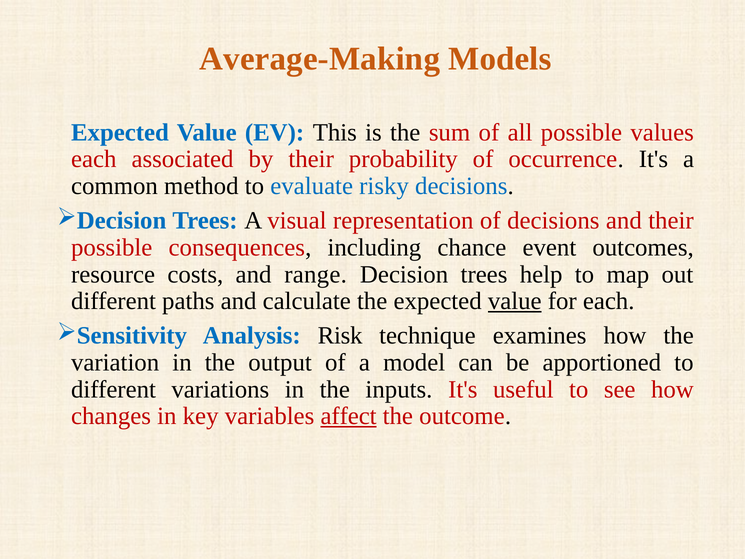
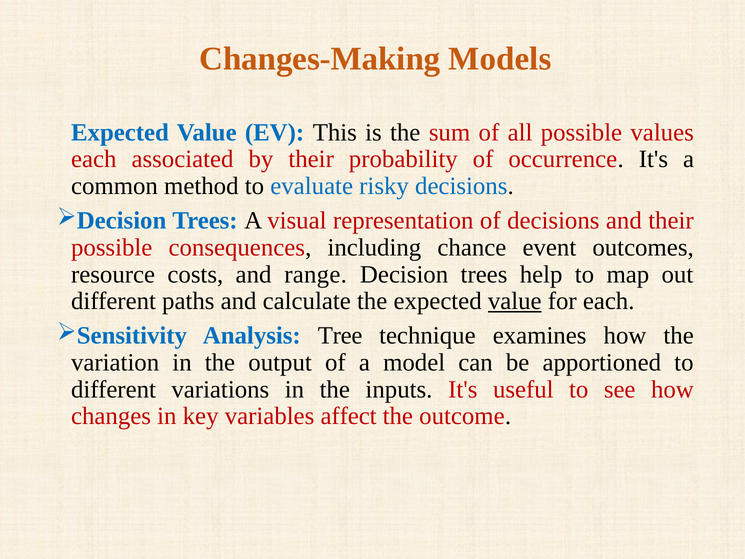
Average-Making: Average-Making -> Changes-Making
Risk: Risk -> Tree
affect underline: present -> none
